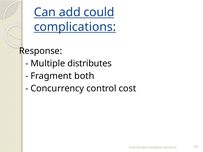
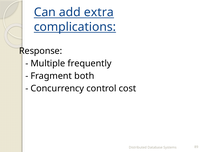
could: could -> extra
distributes: distributes -> frequently
